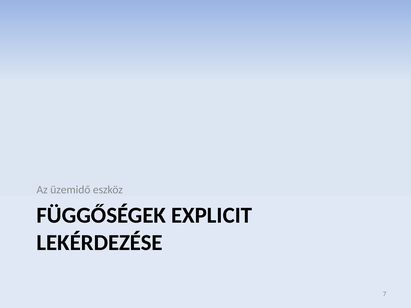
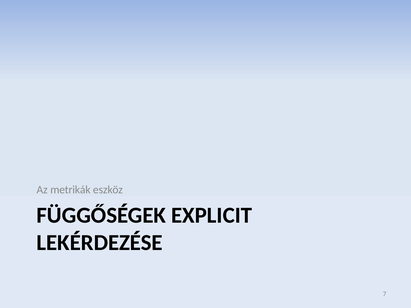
üzemidő: üzemidő -> metrikák
